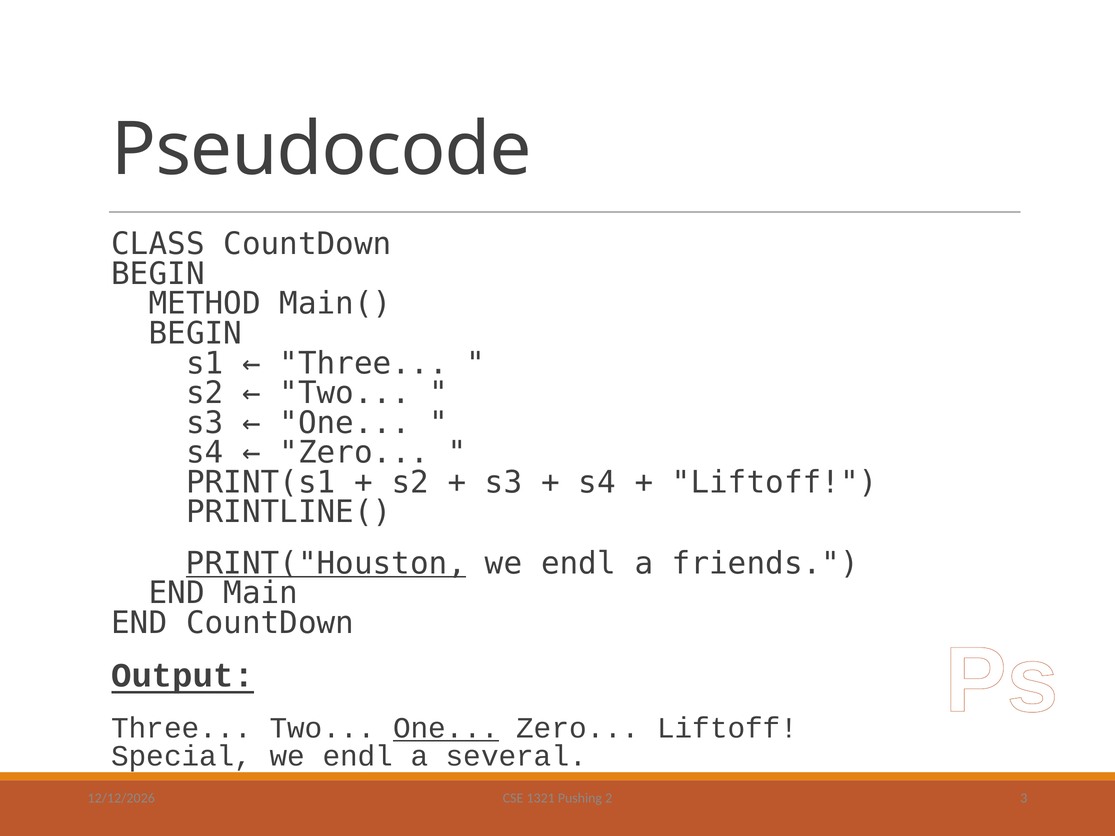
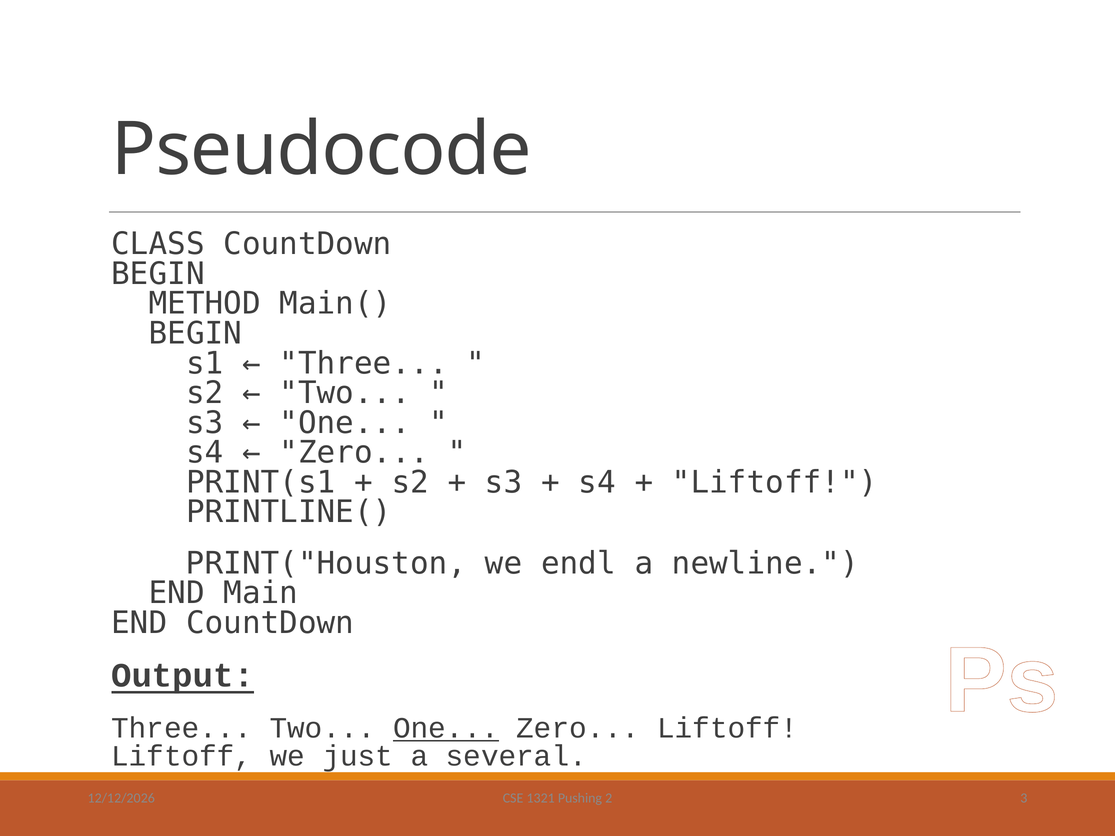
PRINT("Houston underline: present -> none
friends: friends -> newline
Special at (182, 756): Special -> Liftoff
endl at (358, 756): endl -> just
